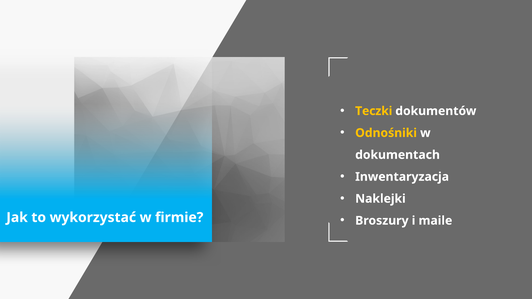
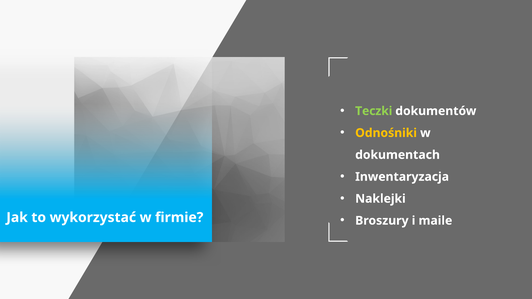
Teczki colour: yellow -> light green
